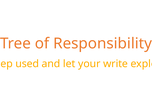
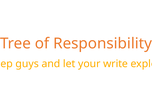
used: used -> guys
